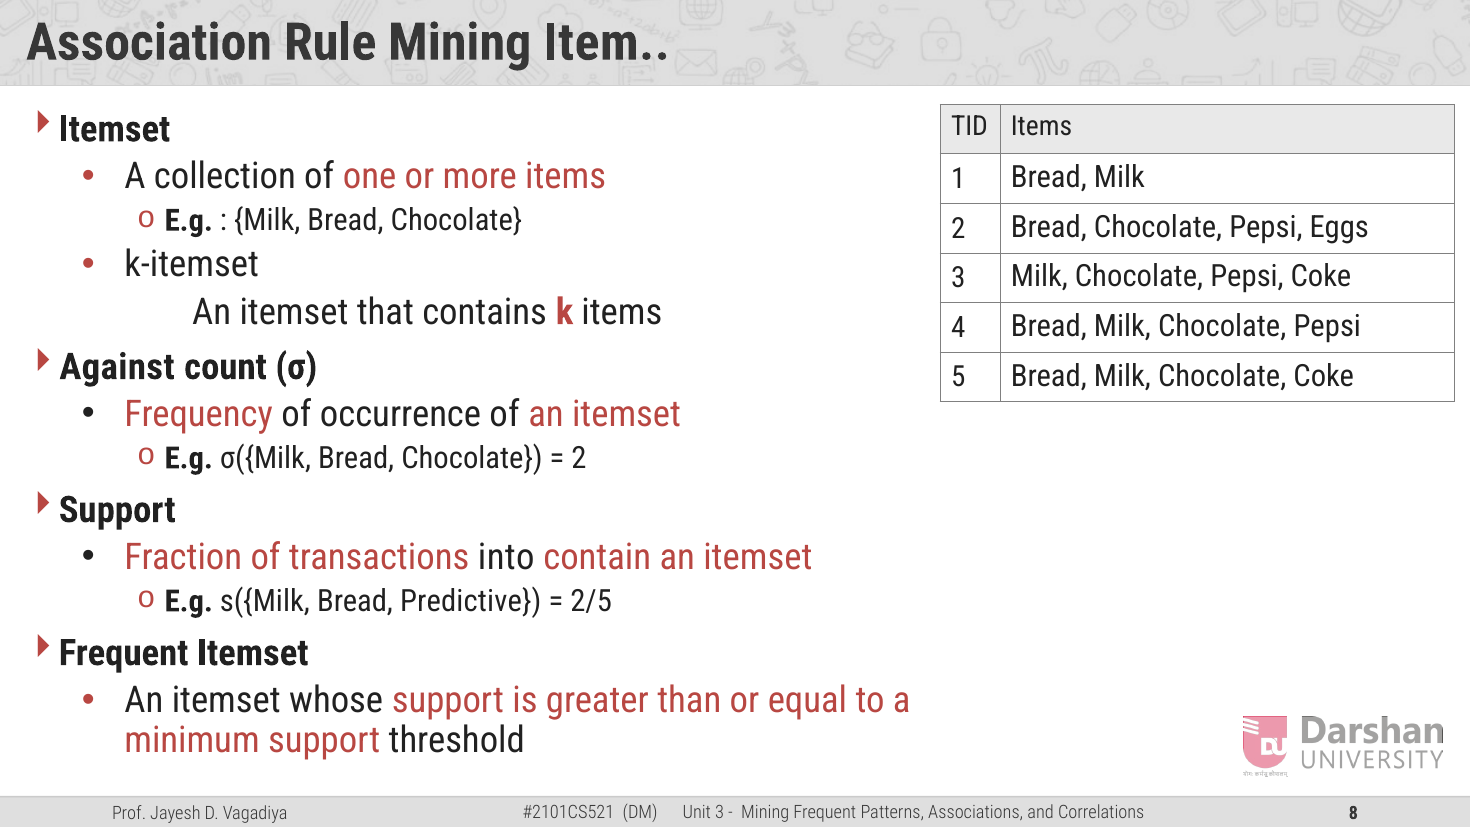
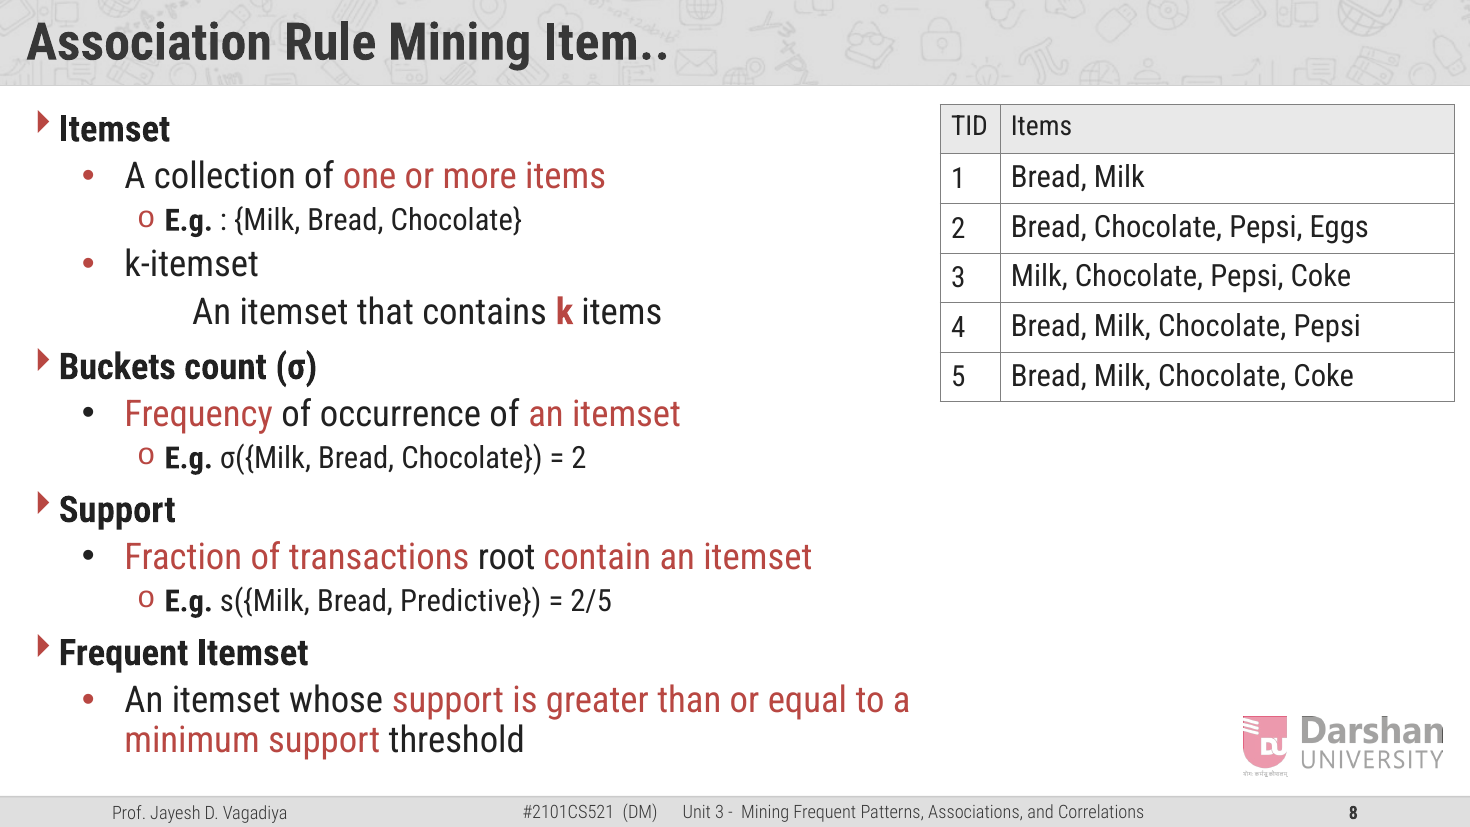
Against: Against -> Buckets
into: into -> root
